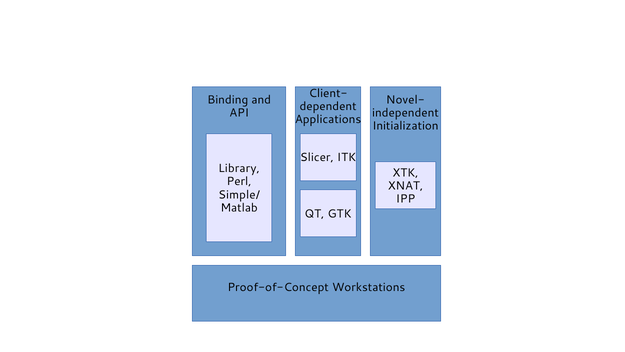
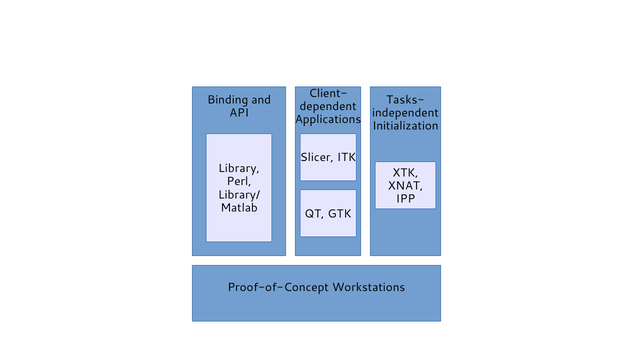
Novel-: Novel- -> Tasks-
Simple/: Simple/ -> Library/
